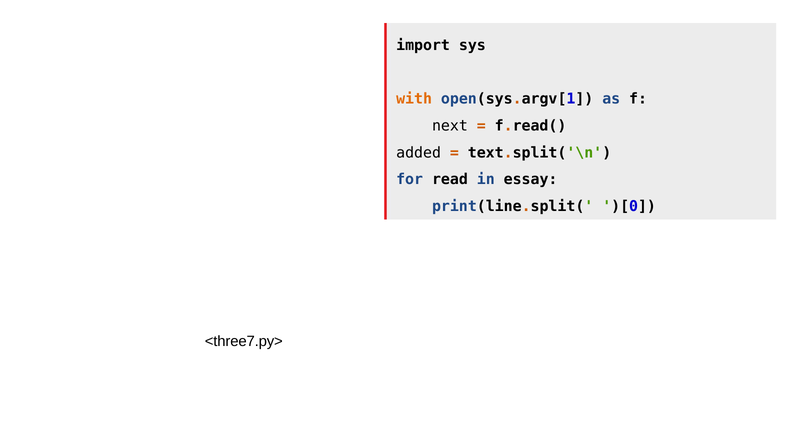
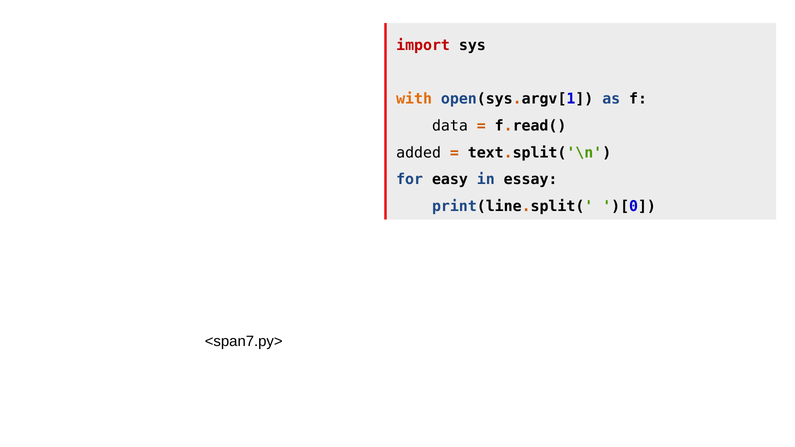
import colour: black -> red
next: next -> data
read: read -> easy
<three7.py>: <three7.py> -> <span7.py>
